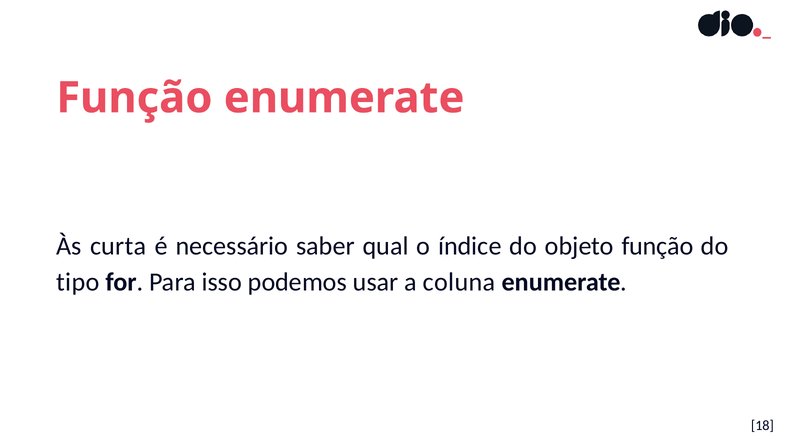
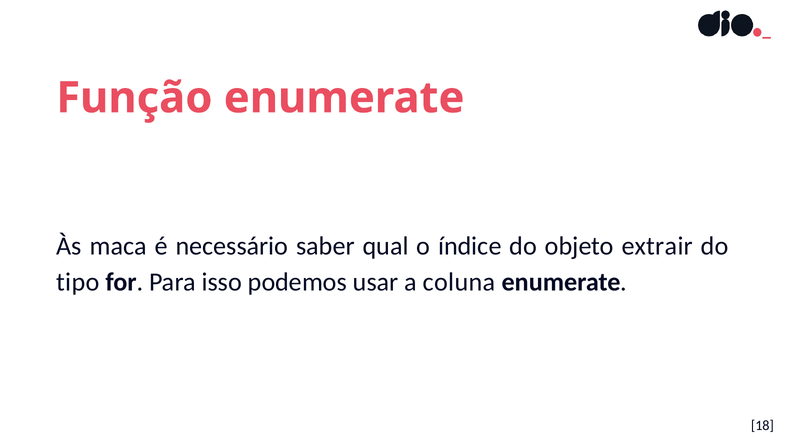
curta: curta -> maca
objeto função: função -> extrair
